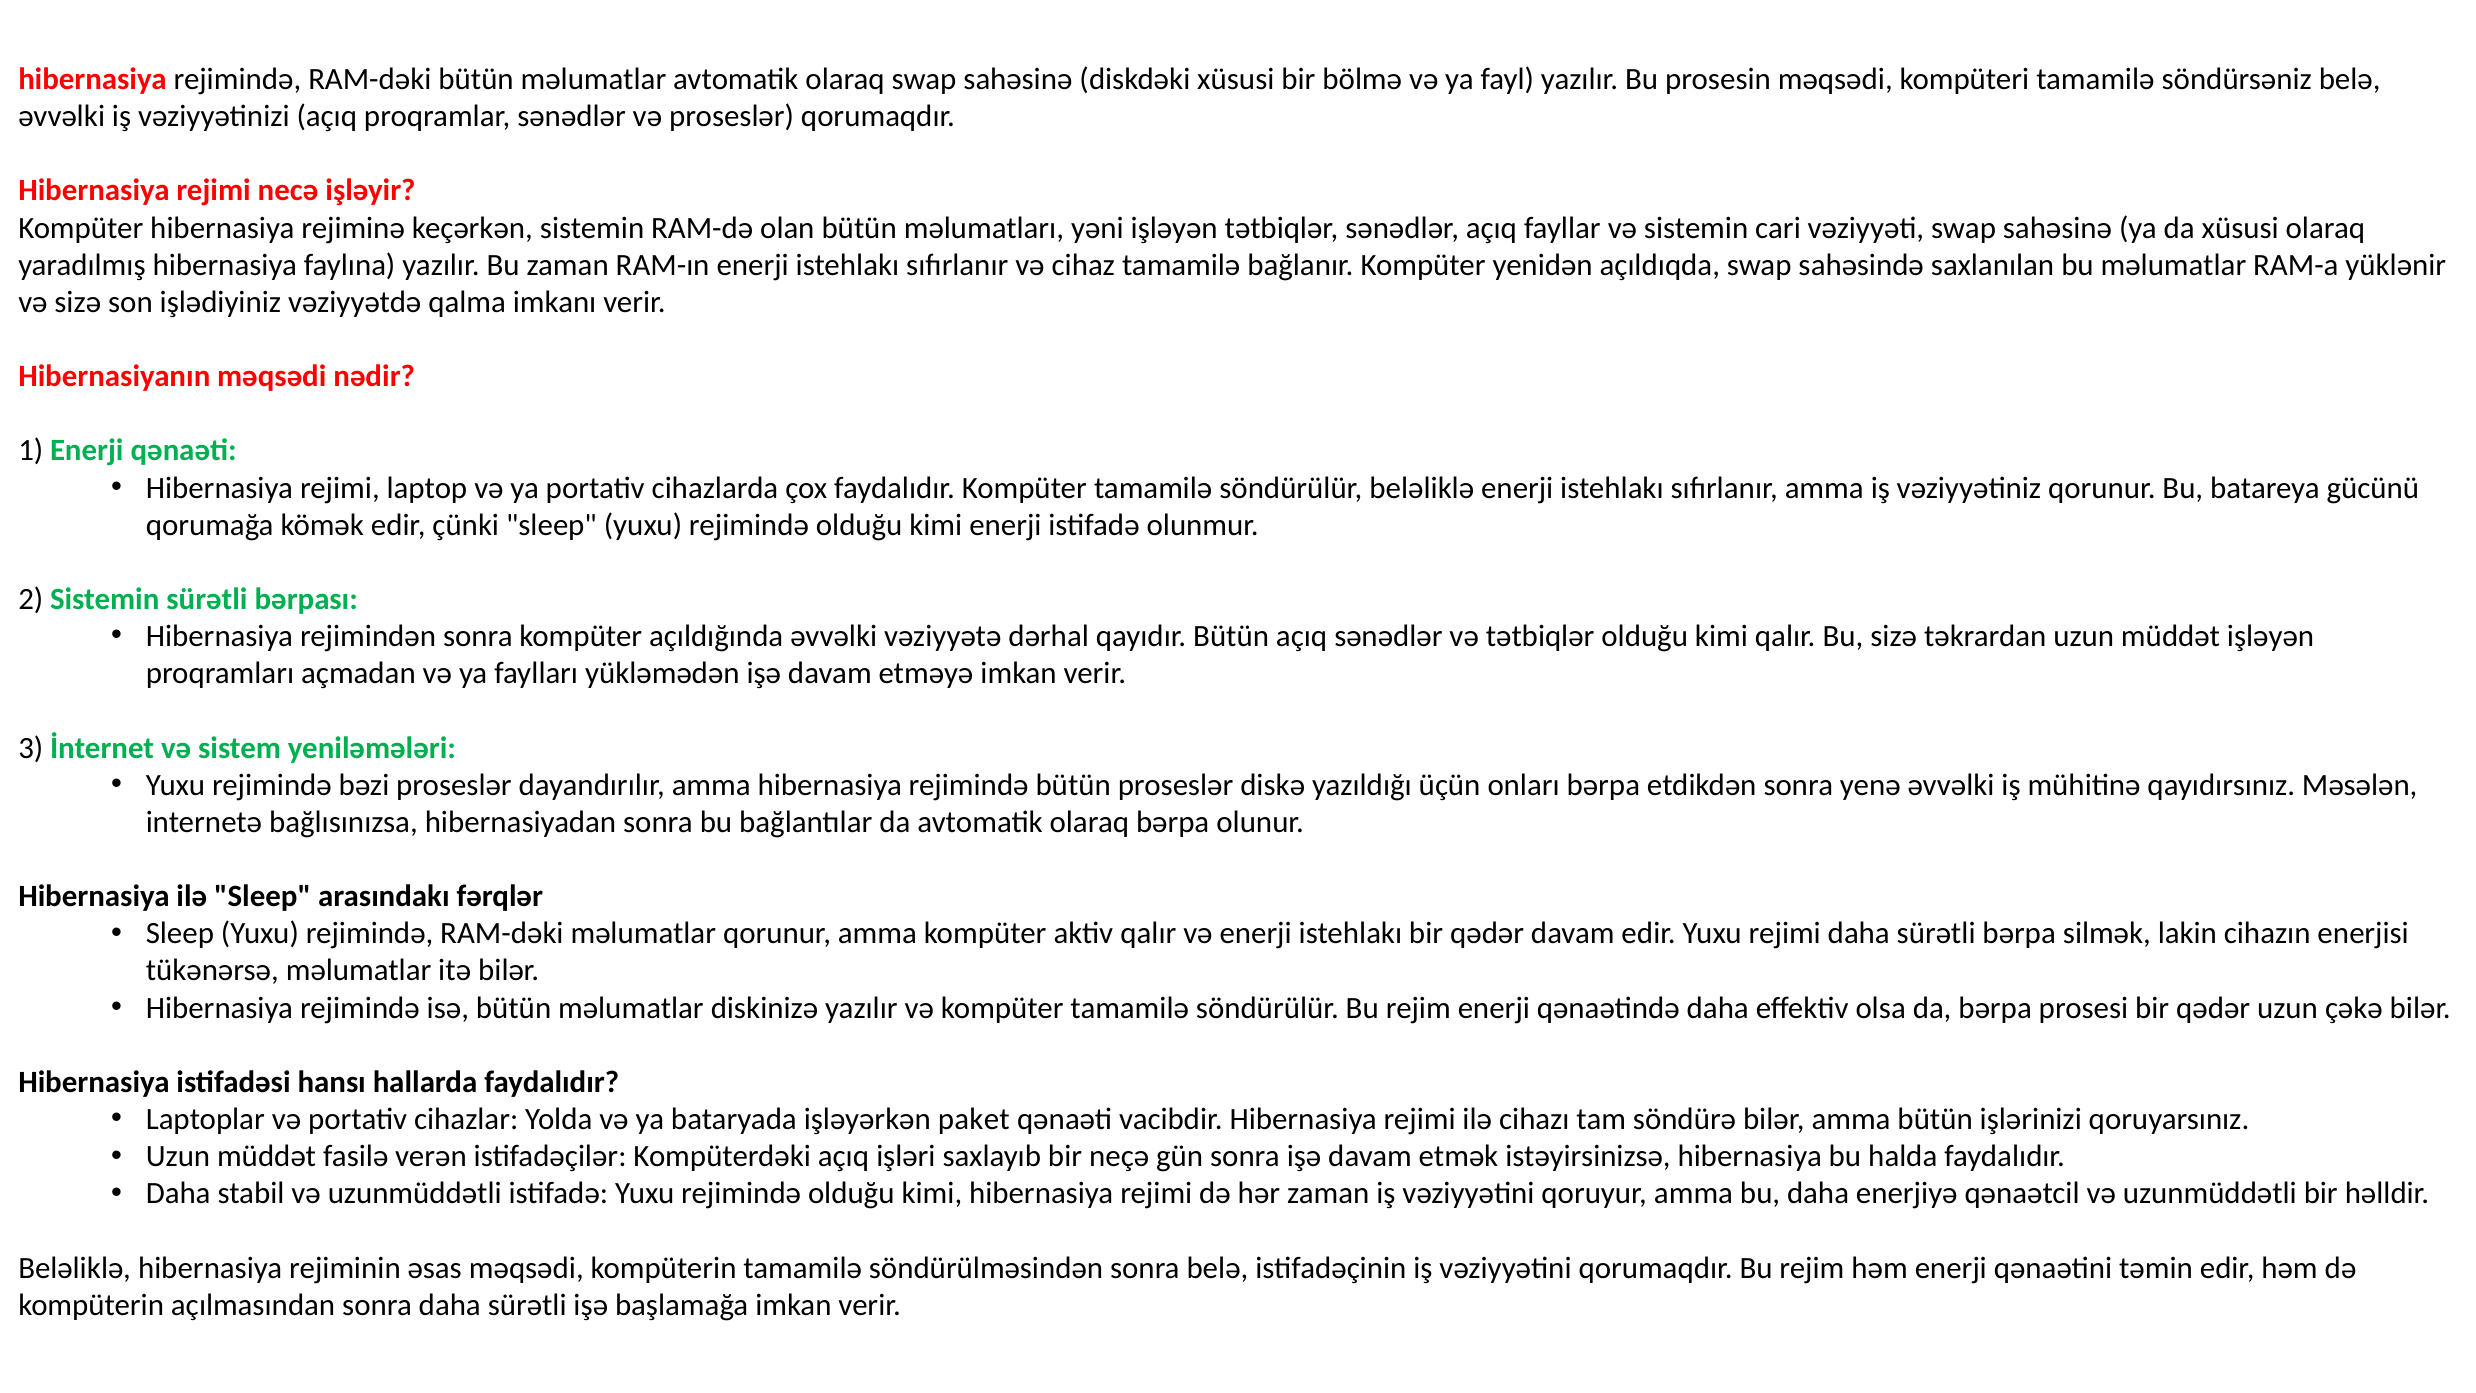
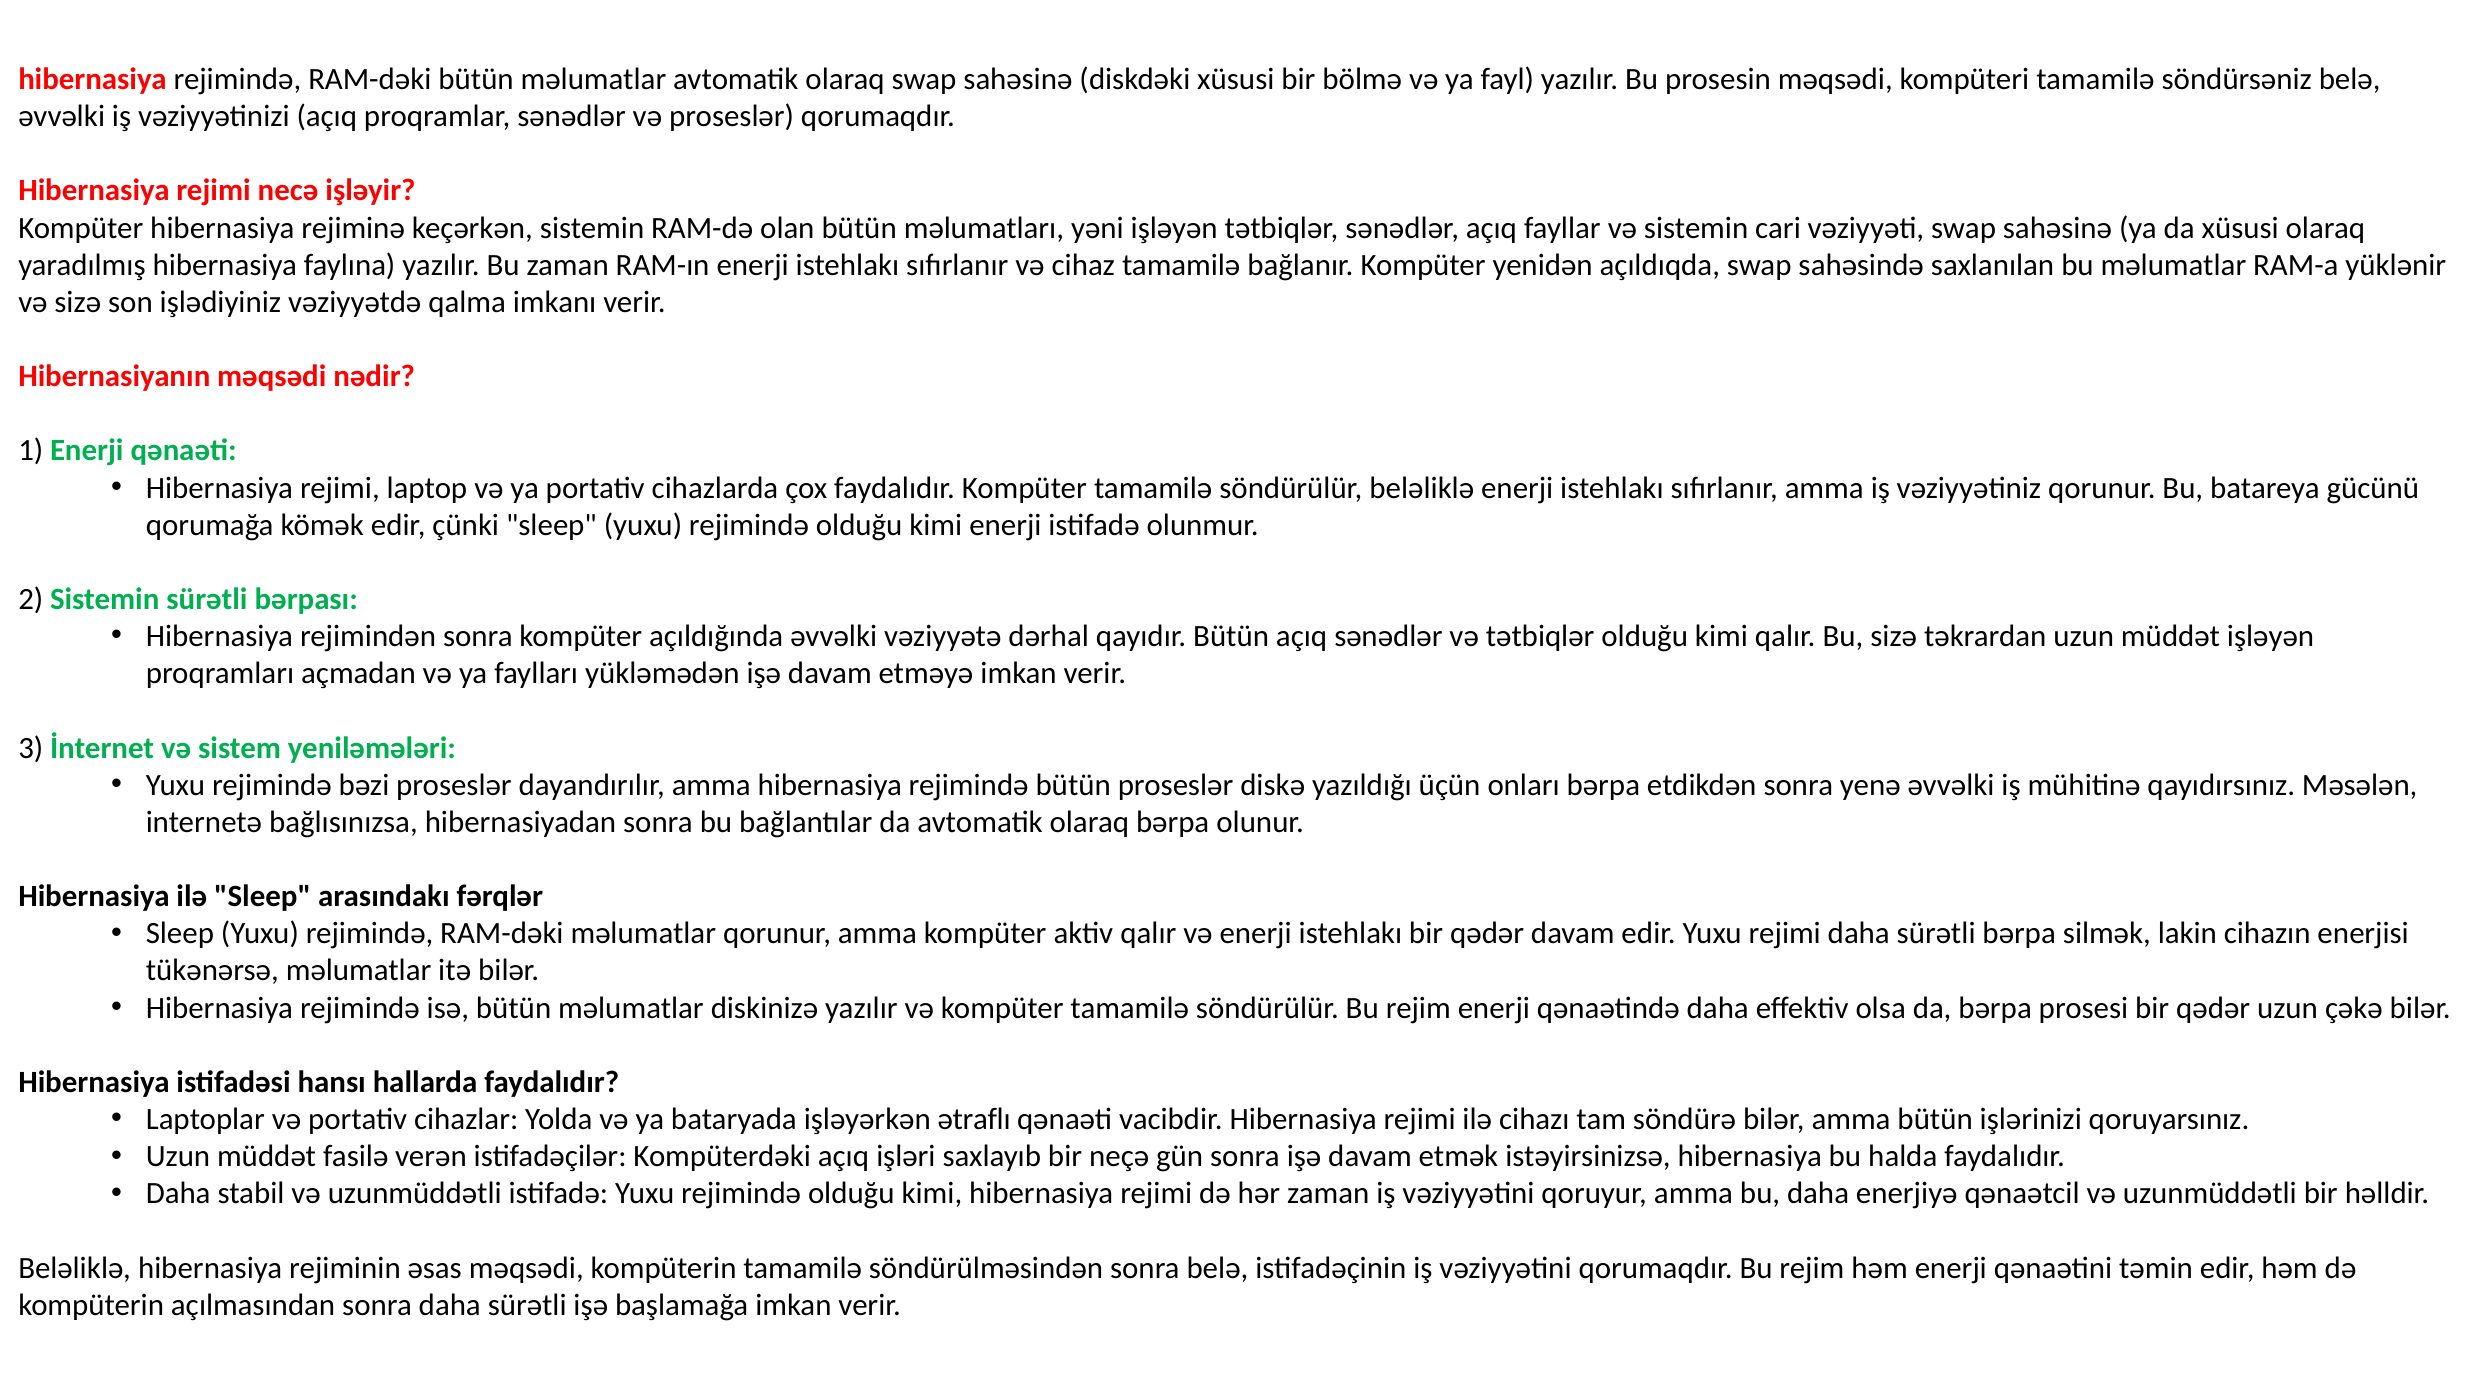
paket: paket -> ətraflı
